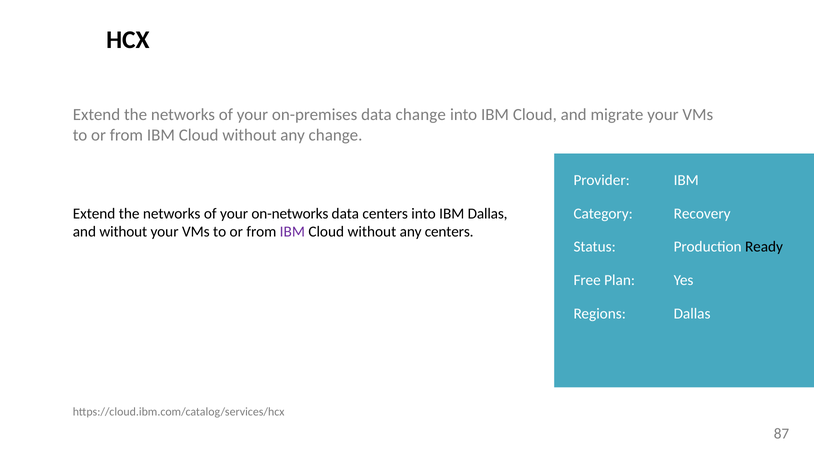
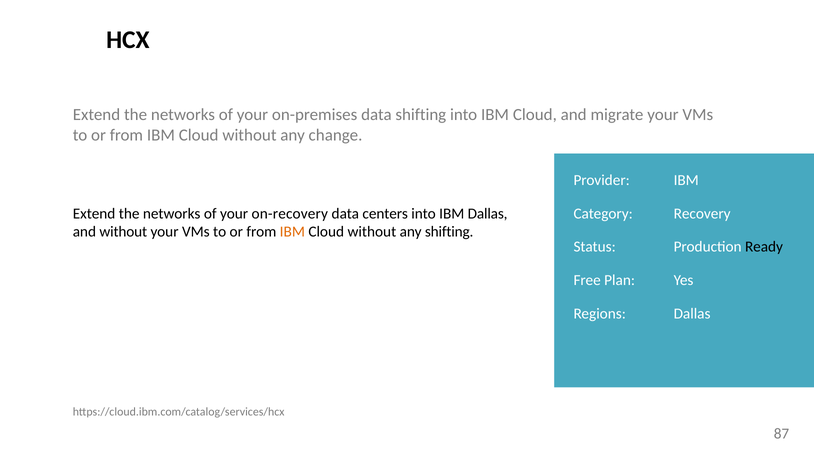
data change: change -> shifting
on-networks: on-networks -> on-recovery
IBM at (292, 232) colour: purple -> orange
any centers: centers -> shifting
